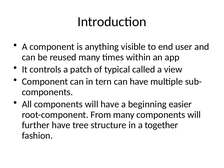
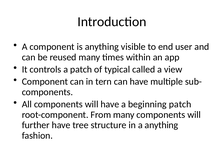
beginning easier: easier -> patch
a together: together -> anything
